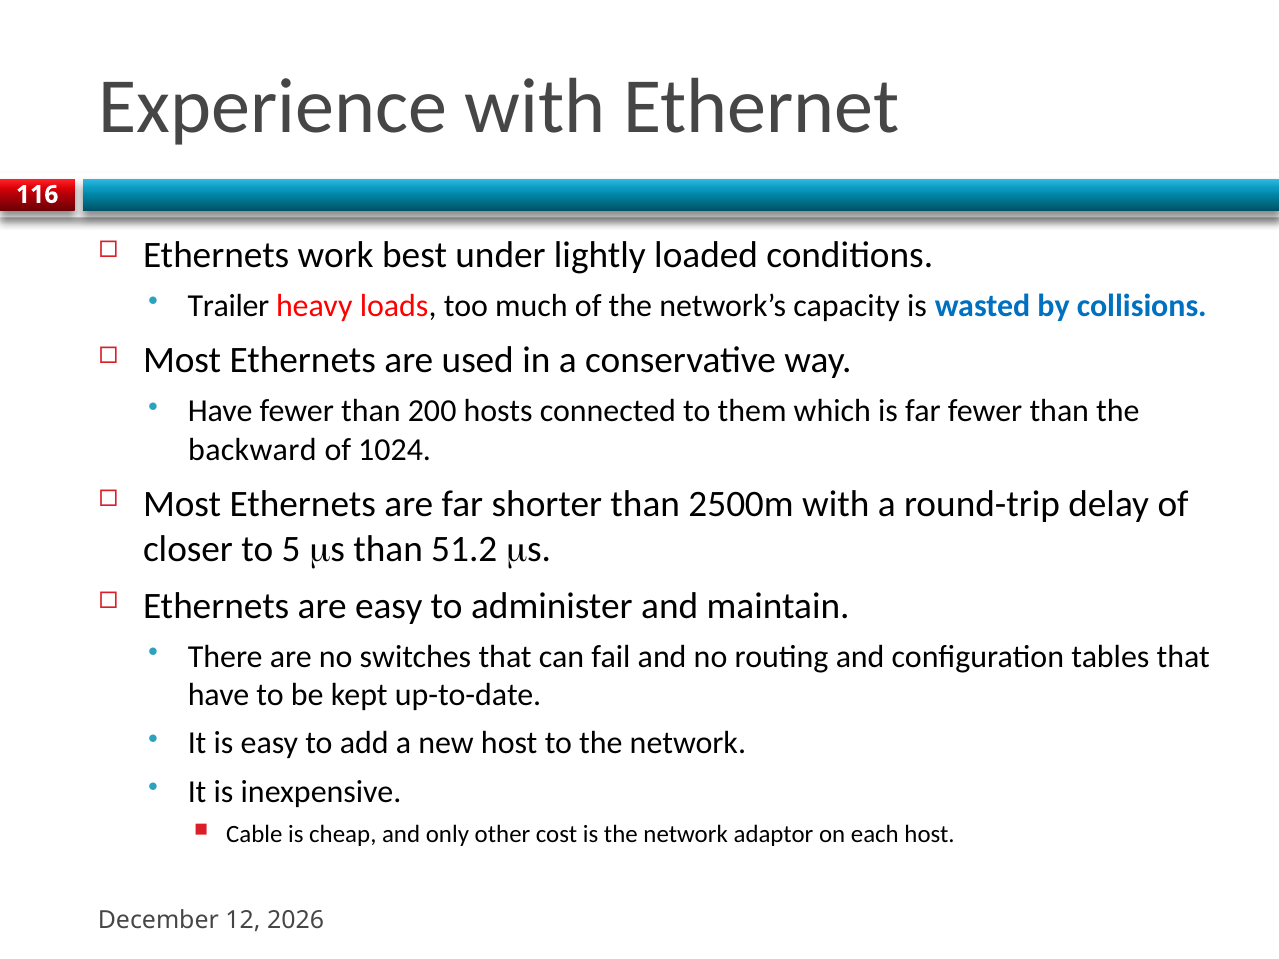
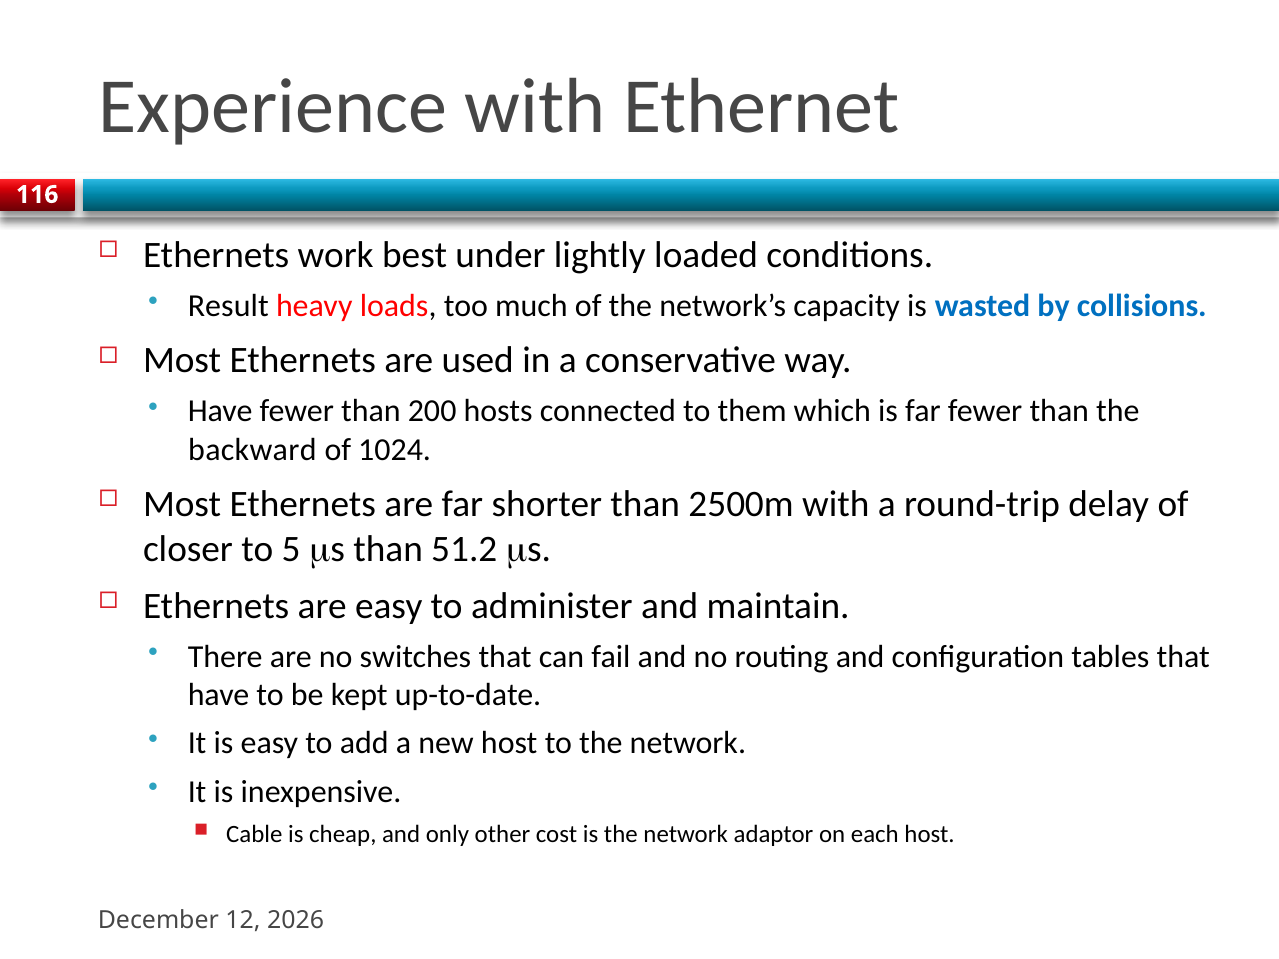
Trailer: Trailer -> Result
